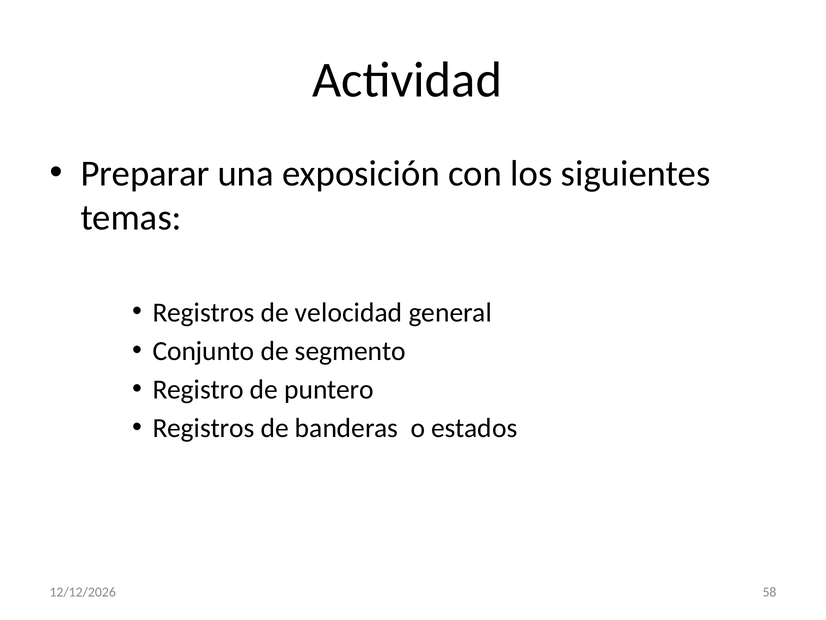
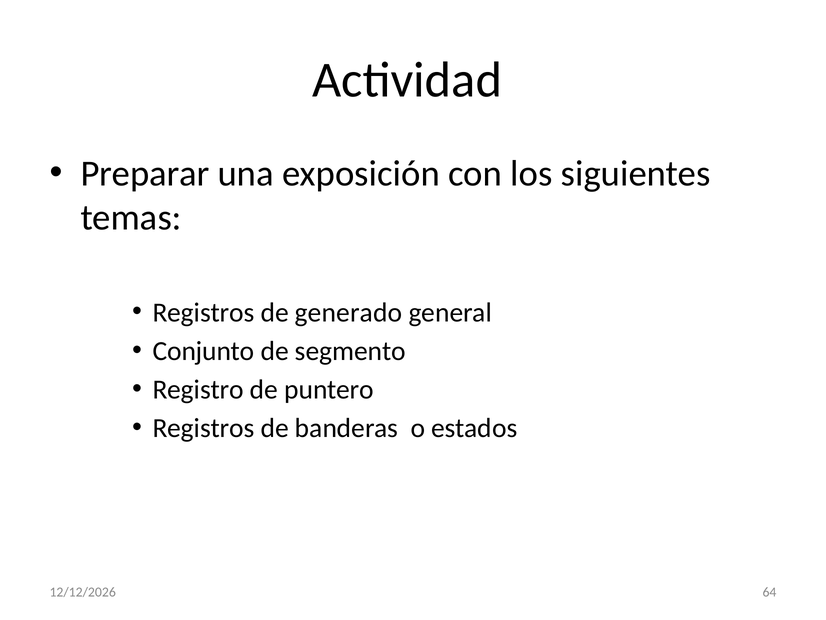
velocidad: velocidad -> generado
58: 58 -> 64
